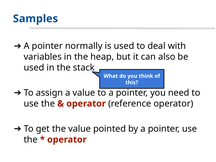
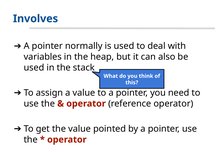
Samples: Samples -> Involves
